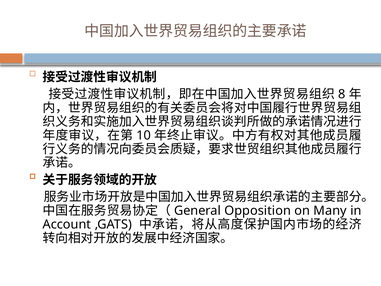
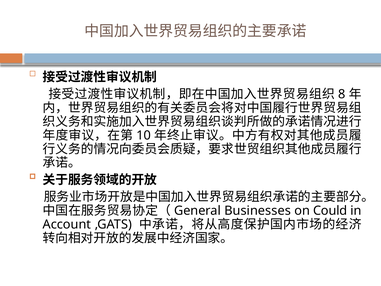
Opposition: Opposition -> Businesses
Many: Many -> Could
